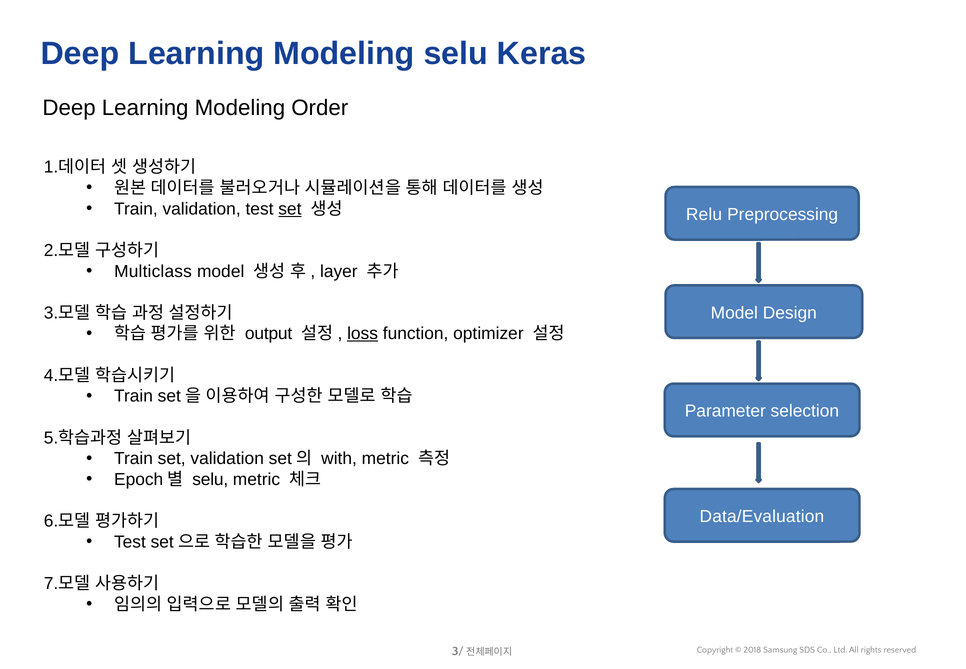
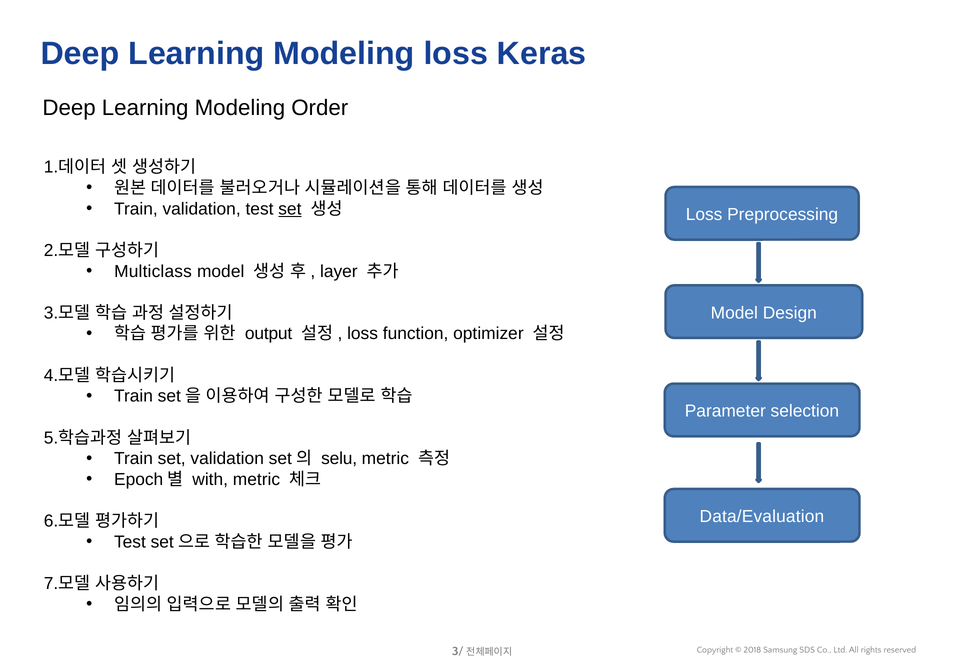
Modeling selu: selu -> loss
Relu at (704, 214): Relu -> Loss
loss at (363, 334) underline: present -> none
with: with -> selu
selu at (210, 479): selu -> with
